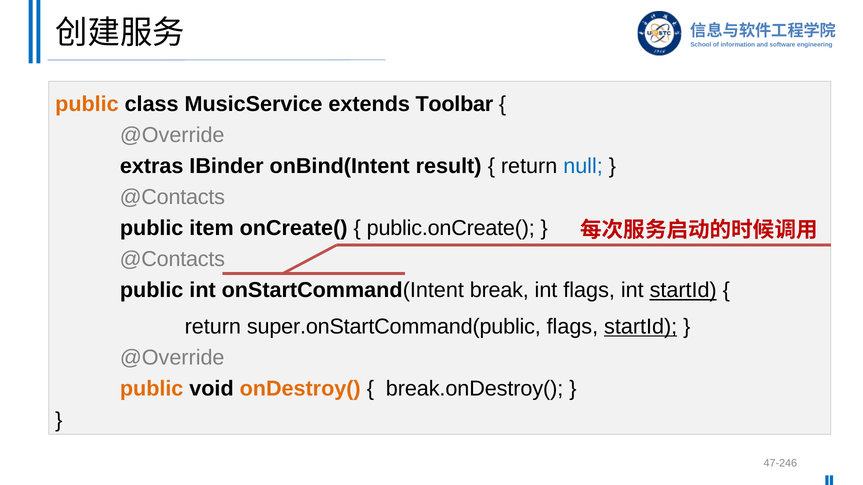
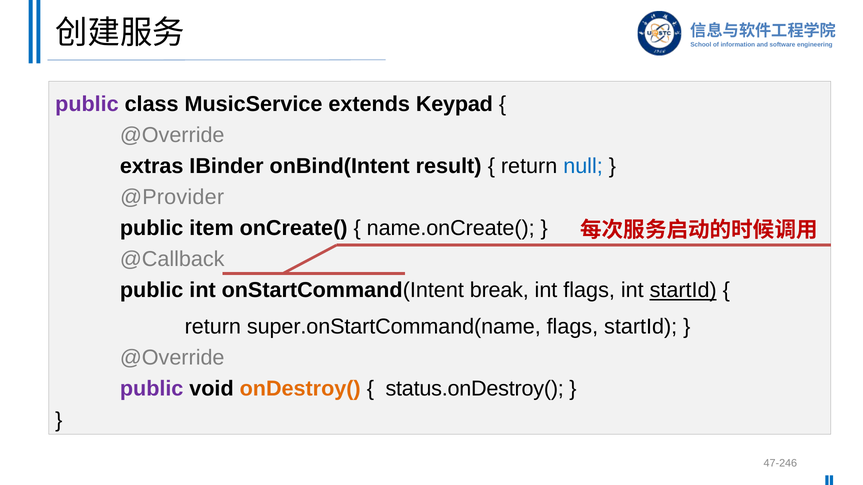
public at (87, 104) colour: orange -> purple
Toolbar: Toolbar -> Keypad
@Contacts at (172, 197): @Contacts -> @Provider
public.onCreate(: public.onCreate( -> name.onCreate(
@Contacts at (172, 260): @Contacts -> @Callback
super.onStartCommand(public: super.onStartCommand(public -> super.onStartCommand(name
startId at (641, 327) underline: present -> none
public at (152, 389) colour: orange -> purple
break.onDestroy(: break.onDestroy( -> status.onDestroy(
